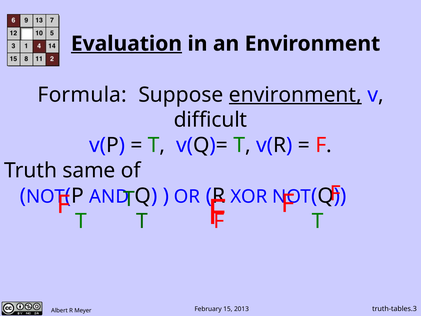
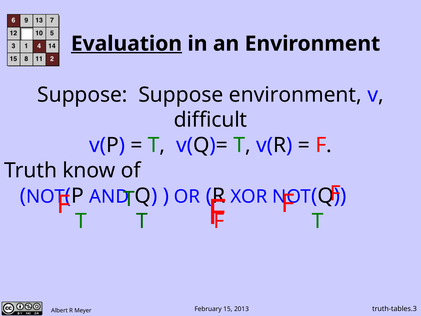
Formula at (82, 95): Formula -> Suppose
environment at (295, 95) underline: present -> none
same: same -> know
